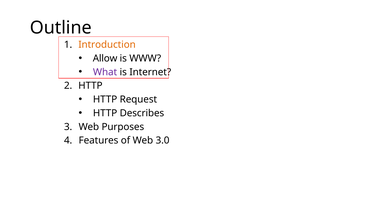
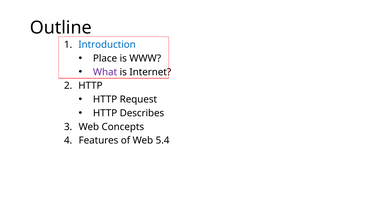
Introduction colour: orange -> blue
Allow: Allow -> Place
Purposes: Purposes -> Concepts
3.0: 3.0 -> 5.4
